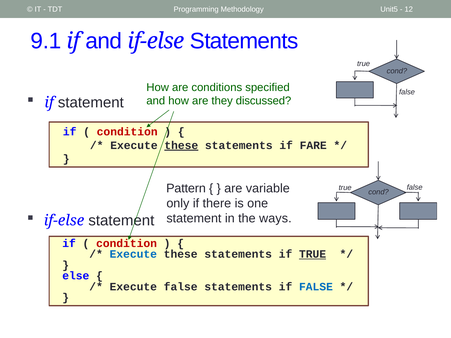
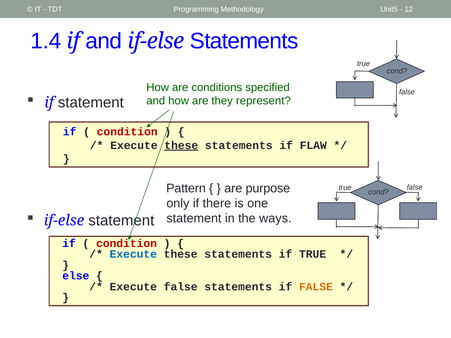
9.1: 9.1 -> 1.4
discussed: discussed -> represent
FARE: FARE -> FLAW
variable: variable -> purpose
TRUE at (313, 254) underline: present -> none
FALSE at (316, 287) colour: blue -> orange
